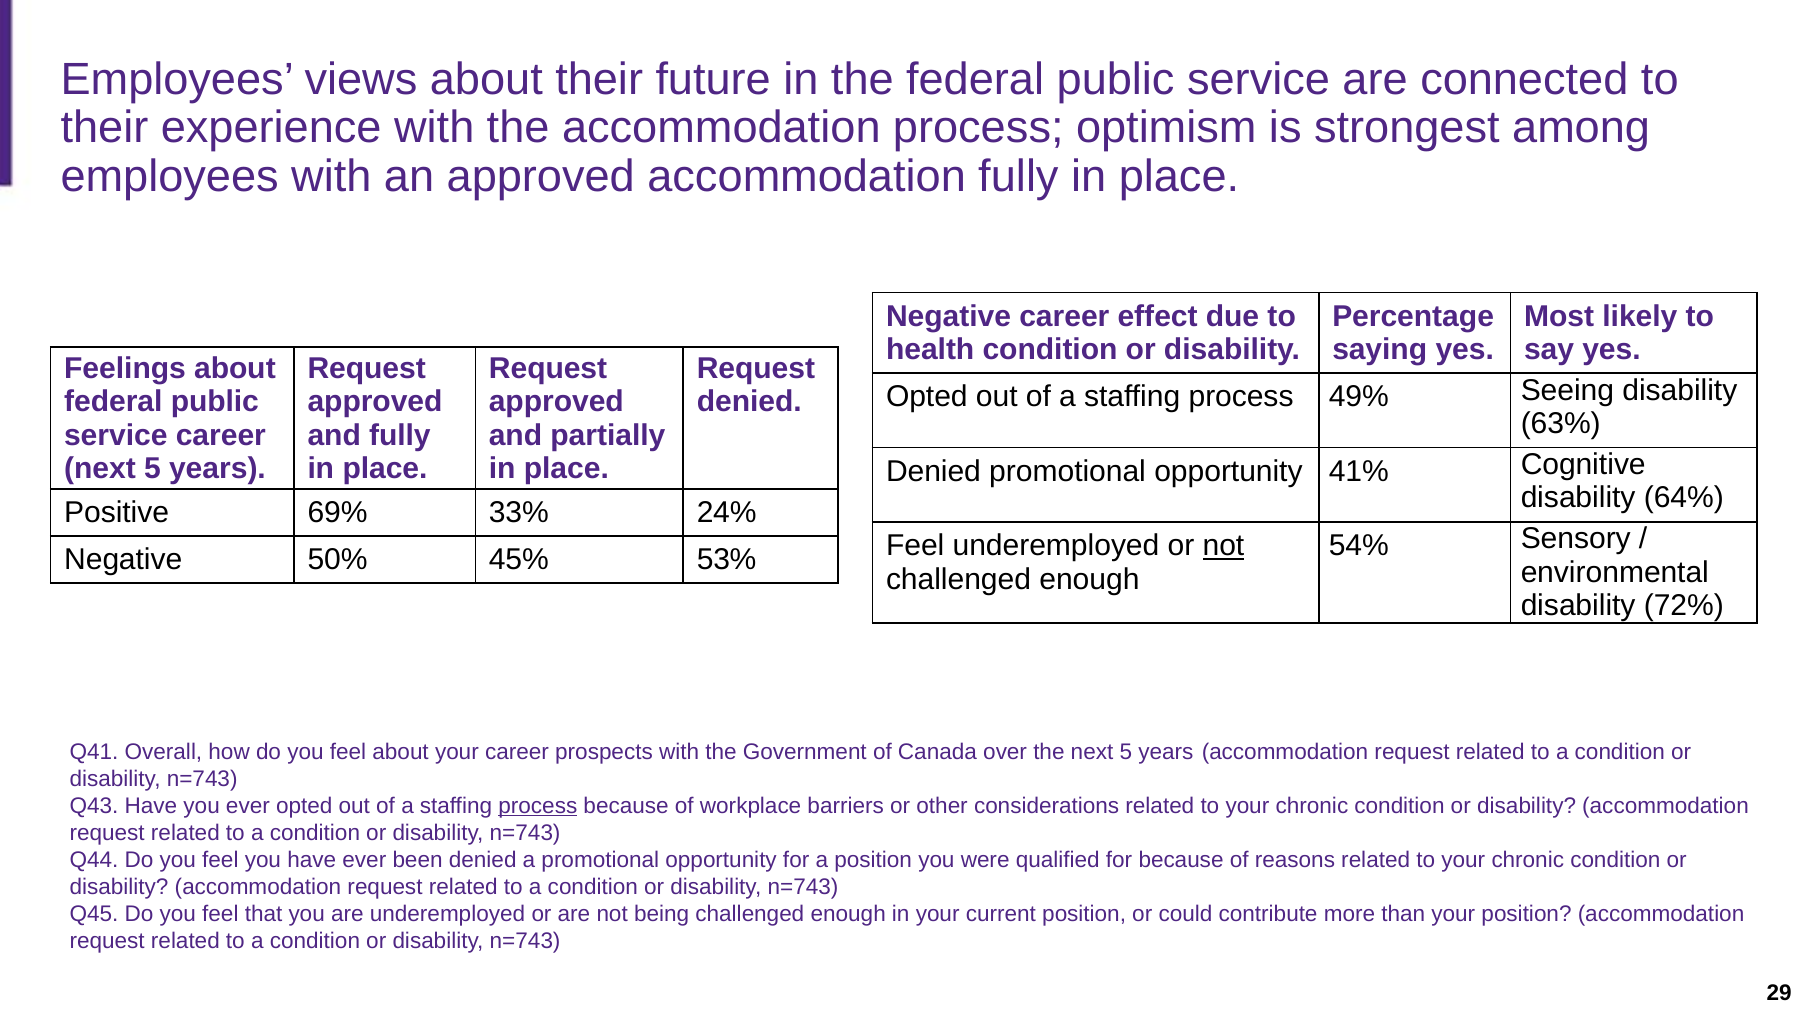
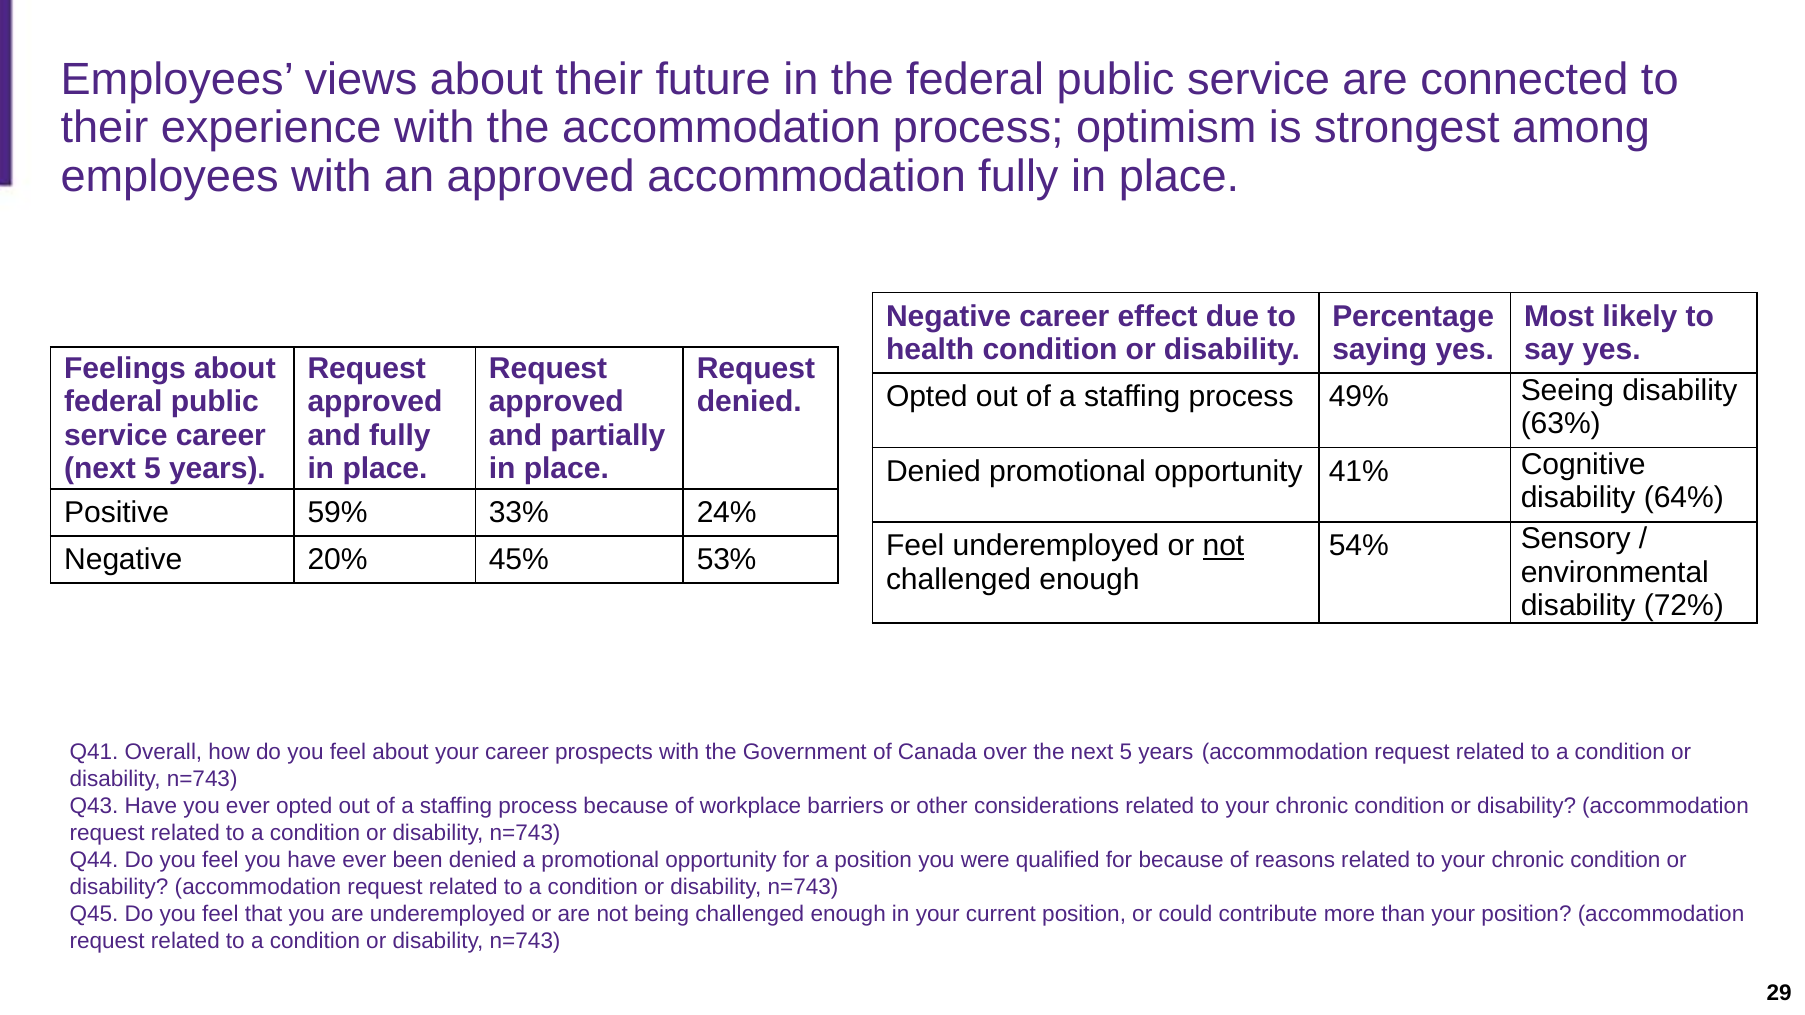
69%: 69% -> 59%
50%: 50% -> 20%
process at (538, 806) underline: present -> none
